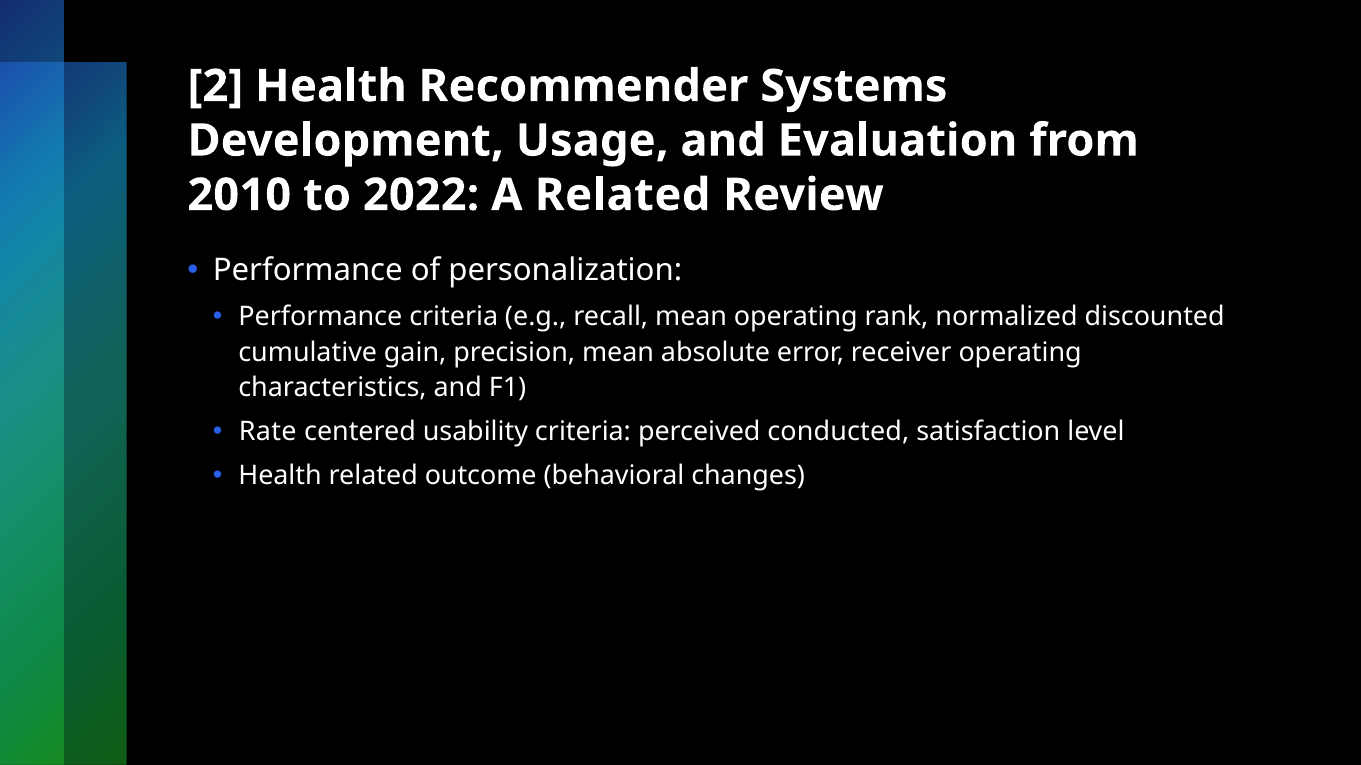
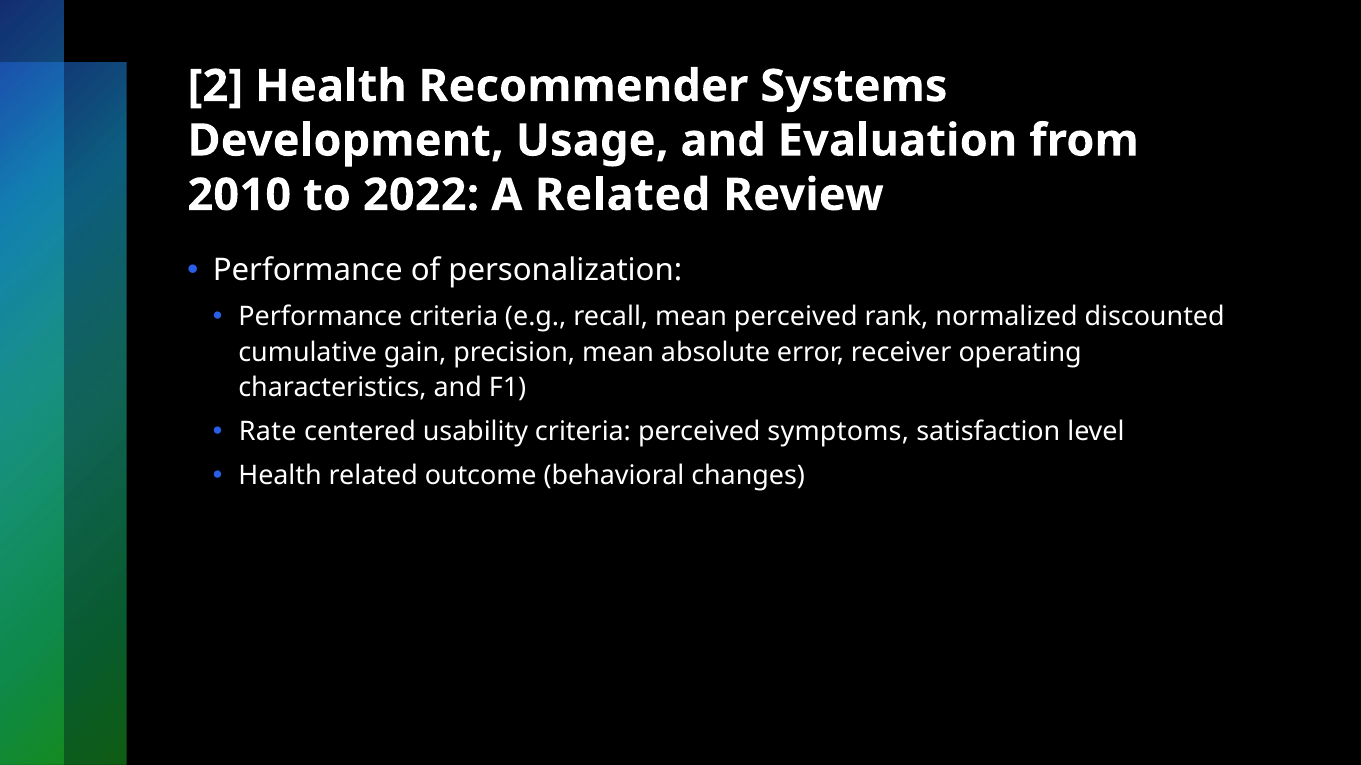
mean operating: operating -> perceived
conducted: conducted -> symptoms
